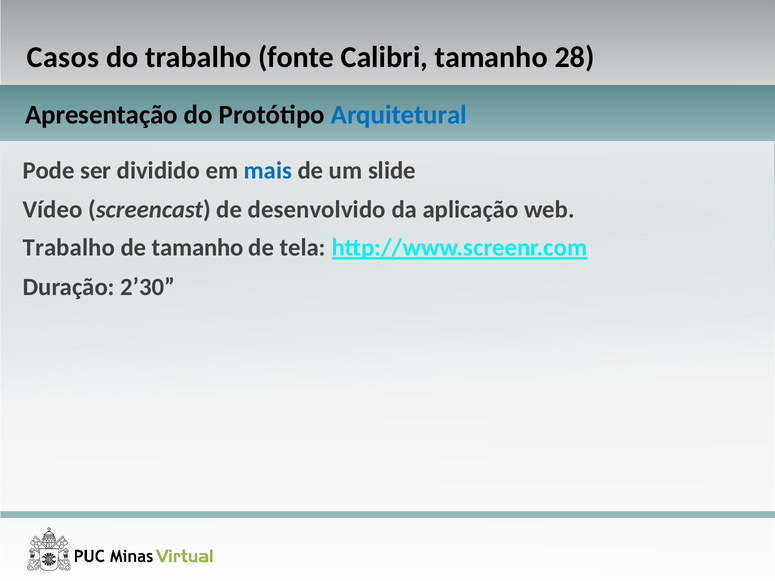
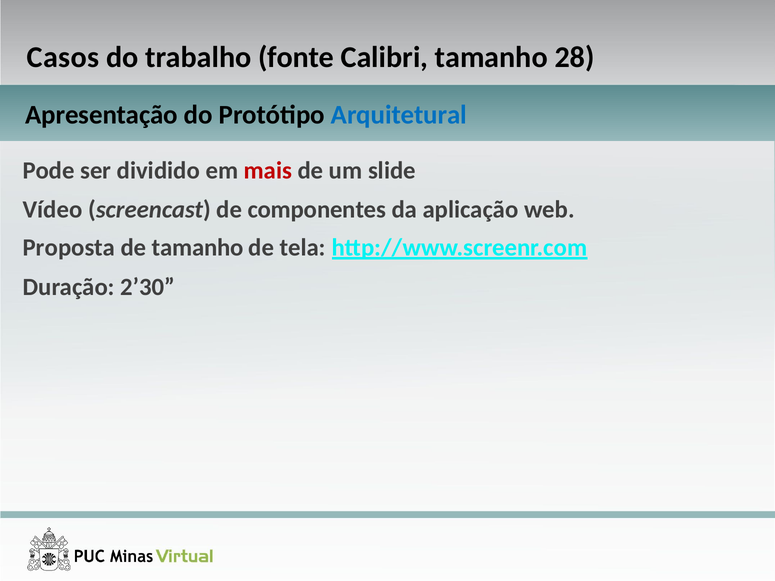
mais colour: blue -> red
desenvolvido: desenvolvido -> componentes
Trabalho at (69, 248): Trabalho -> Proposta
